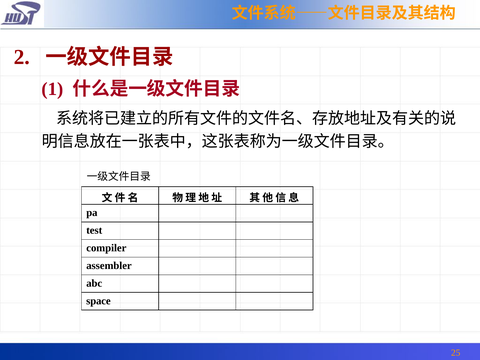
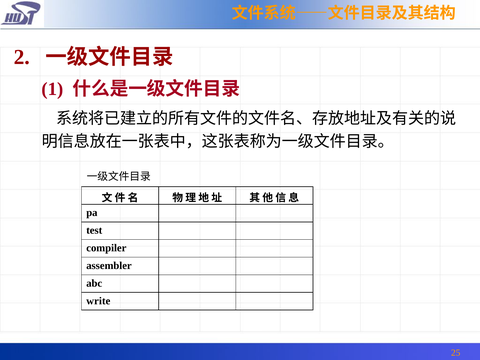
space: space -> write
